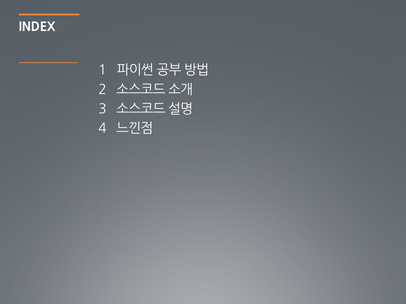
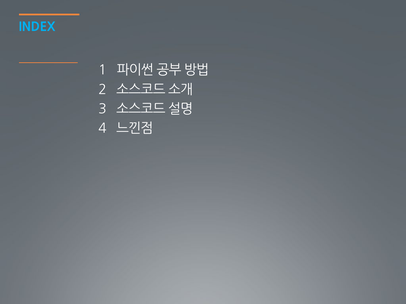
INDEX colour: white -> light blue
